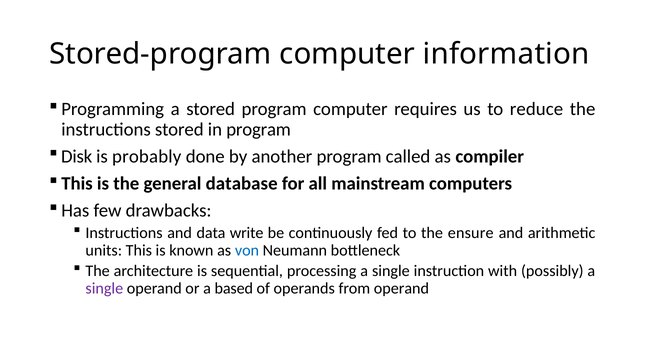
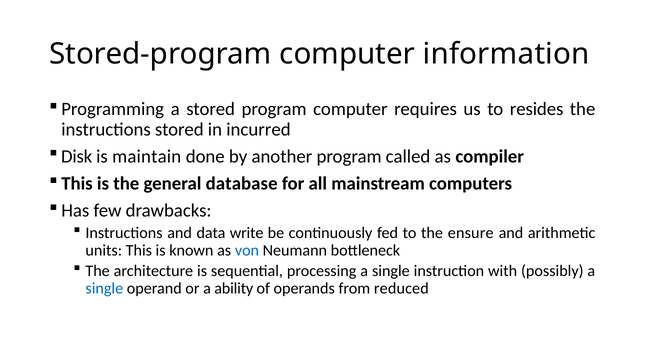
reduce: reduce -> resides
in program: program -> incurred
probably: probably -> maintain
single at (104, 288) colour: purple -> blue
based: based -> ability
from operand: operand -> reduced
